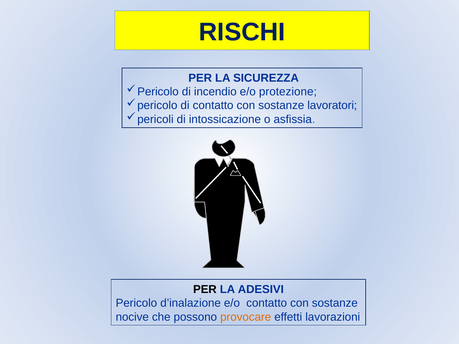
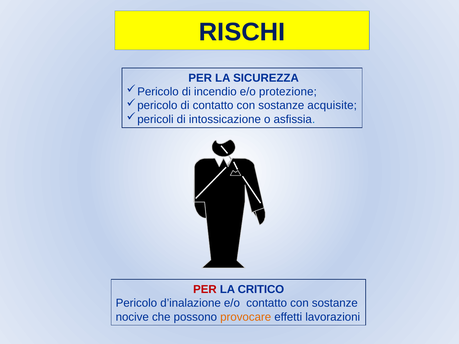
lavoratori: lavoratori -> acquisite
PER at (205, 290) colour: black -> red
ADESIVI: ADESIVI -> CRITICO
